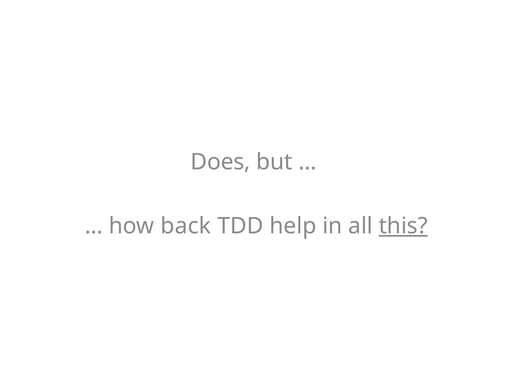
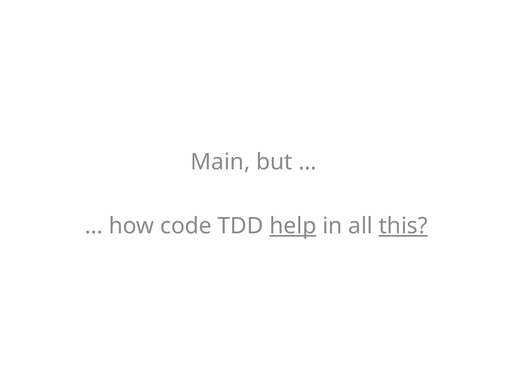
Does: Does -> Main
back: back -> code
help underline: none -> present
